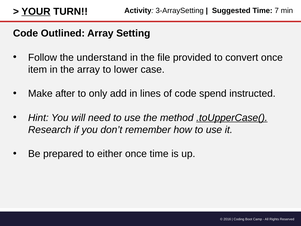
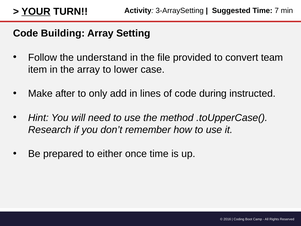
Outlined: Outlined -> Building
convert once: once -> team
spend: spend -> during
.toUpperCase( underline: present -> none
